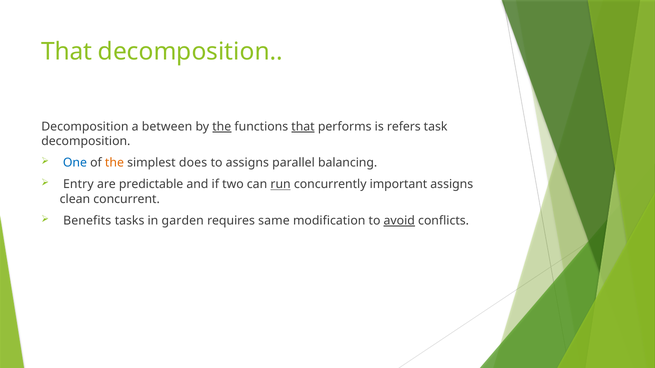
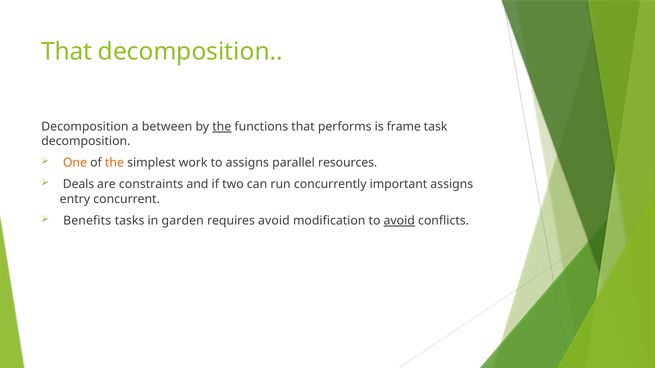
that at (303, 127) underline: present -> none
refers: refers -> frame
One colour: blue -> orange
does: does -> work
balancing: balancing -> resources
Entry: Entry -> Deals
predictable: predictable -> constraints
run underline: present -> none
clean: clean -> entry
requires same: same -> avoid
